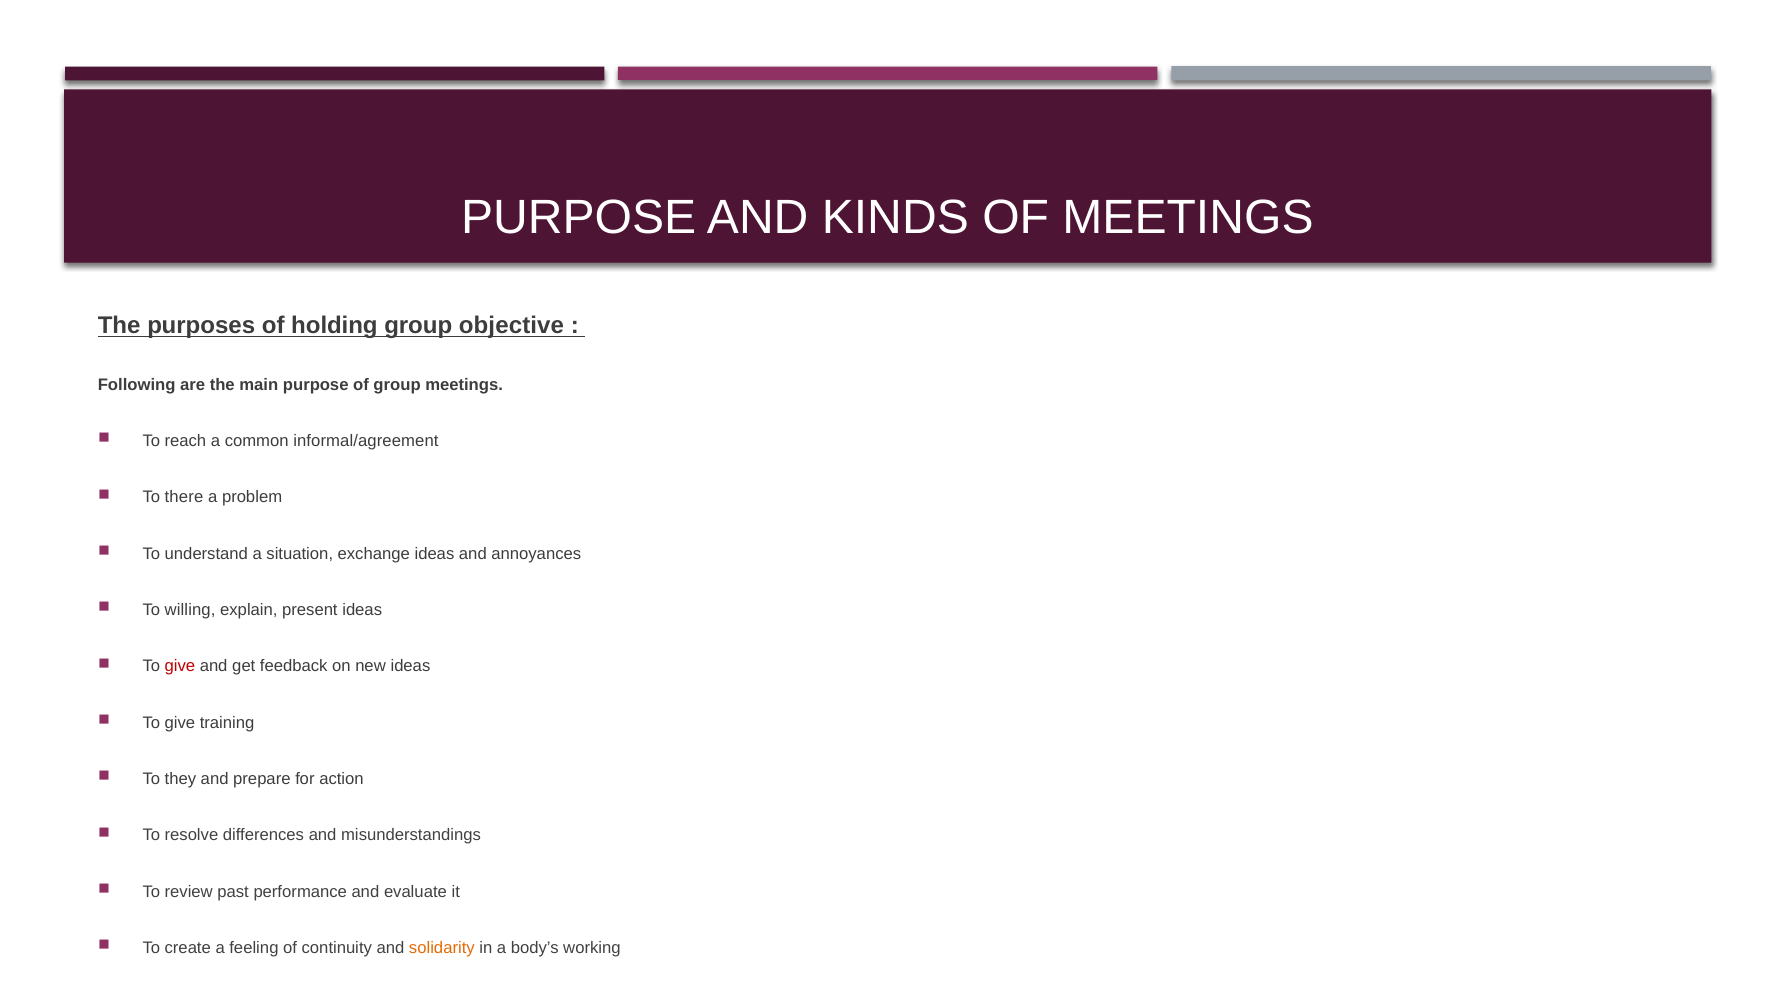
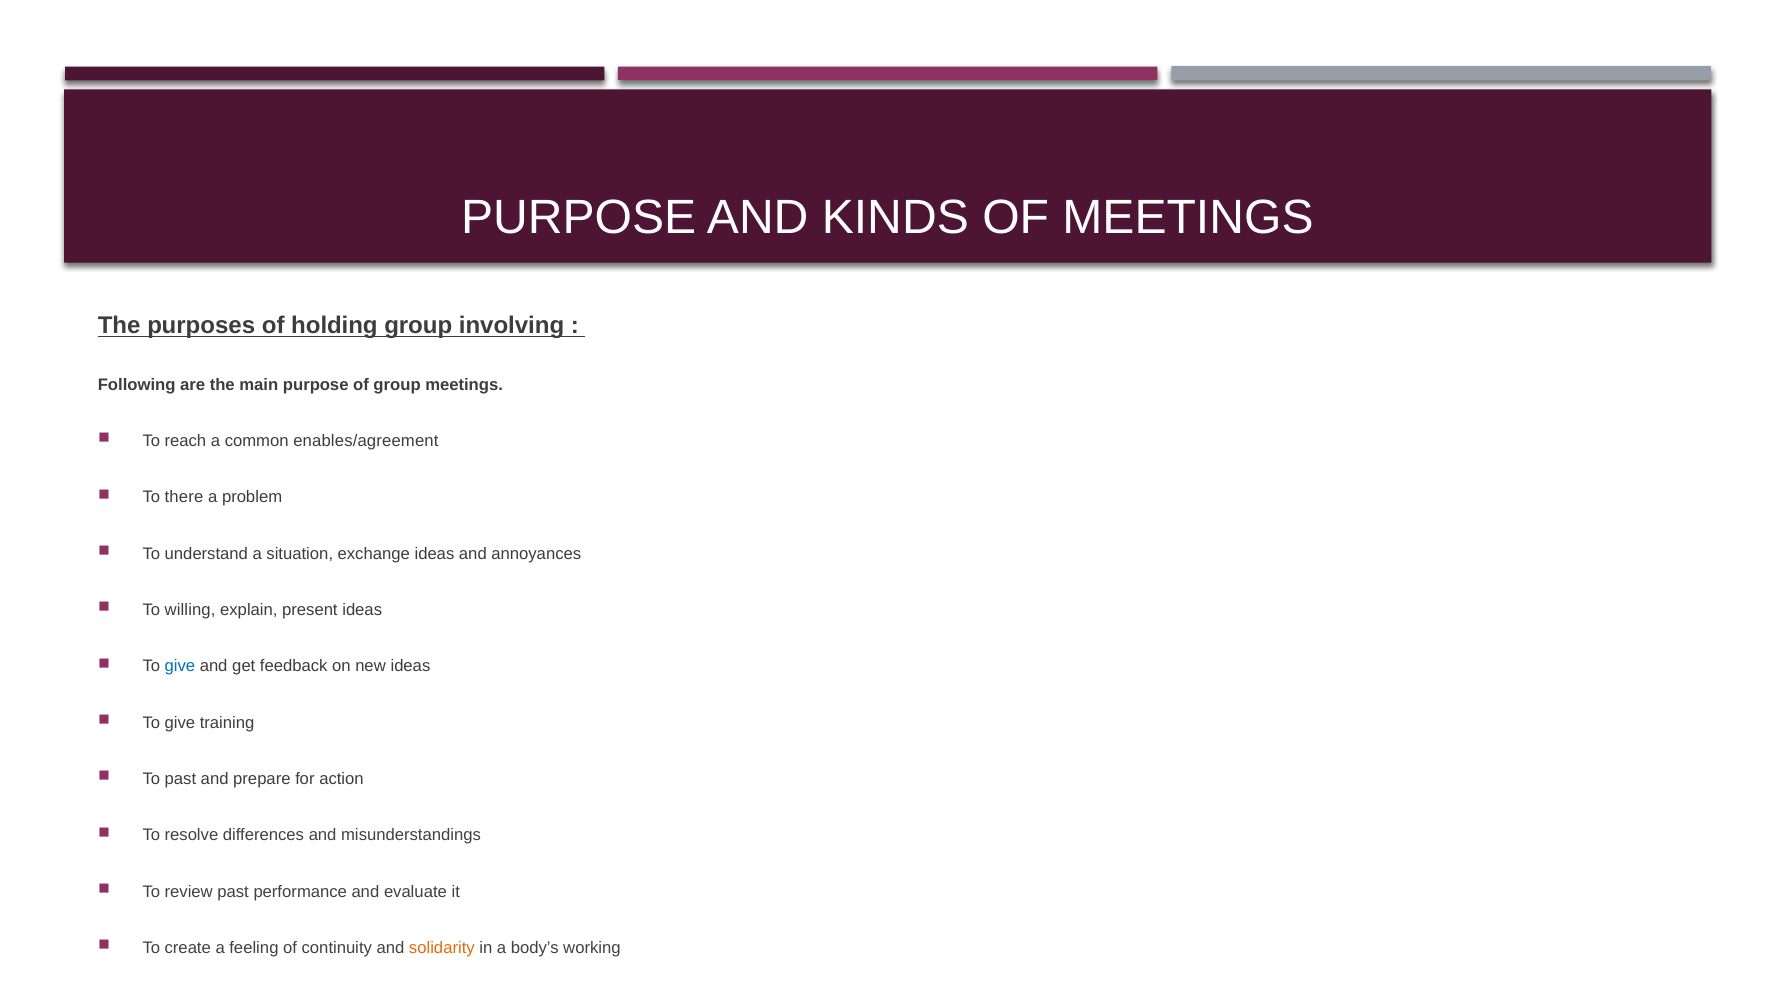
objective: objective -> involving
informal/agreement: informal/agreement -> enables/agreement
give at (180, 666) colour: red -> blue
To they: they -> past
